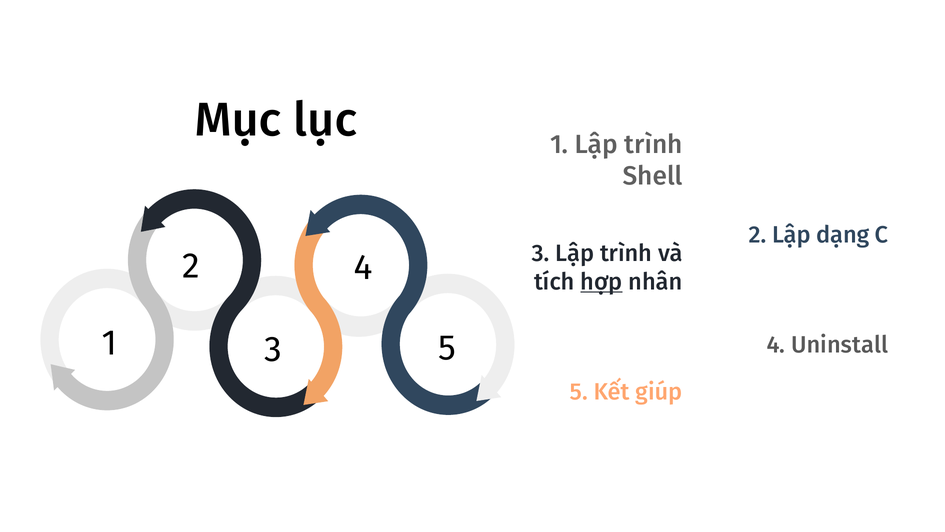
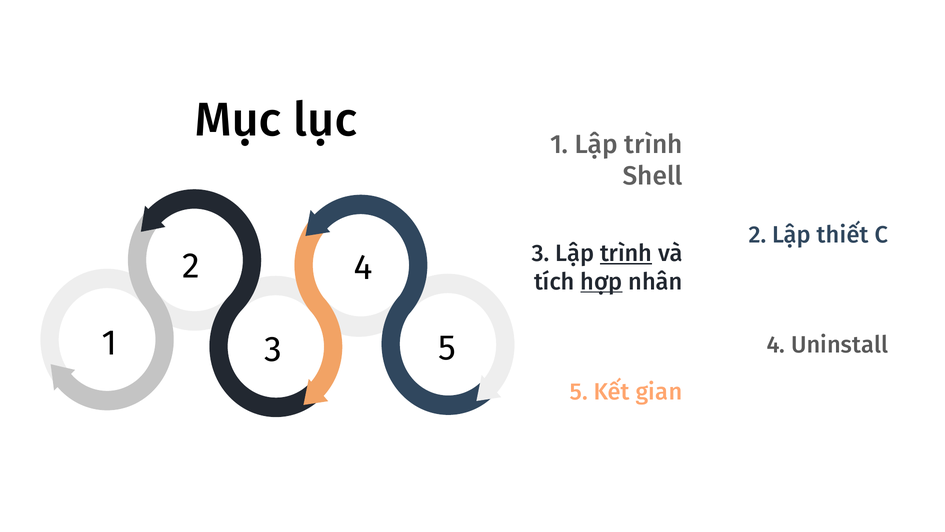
dạng: dạng -> thiết
trình at (626, 253) underline: none -> present
giúp: giúp -> gian
